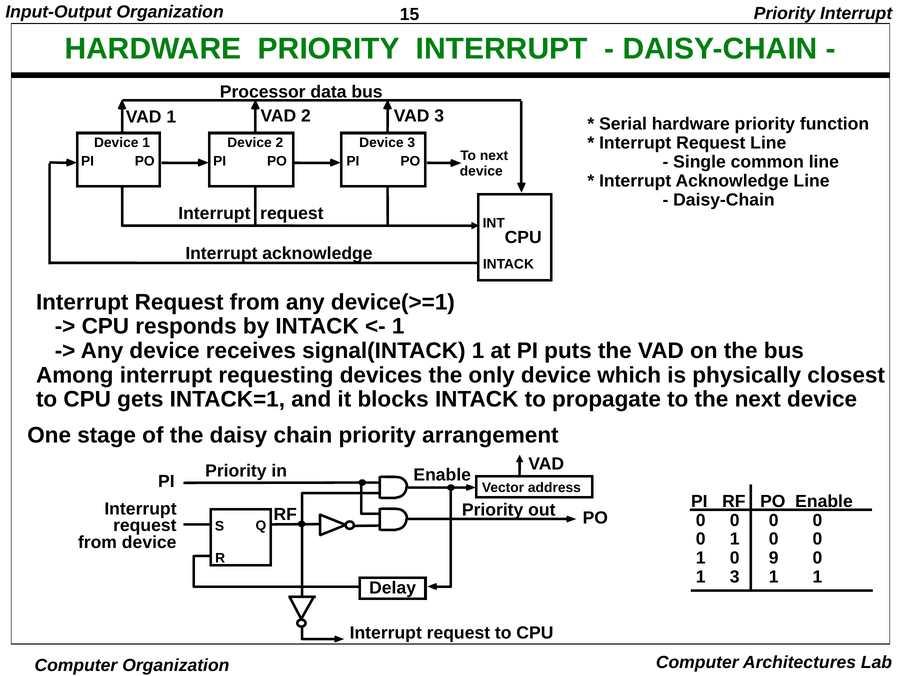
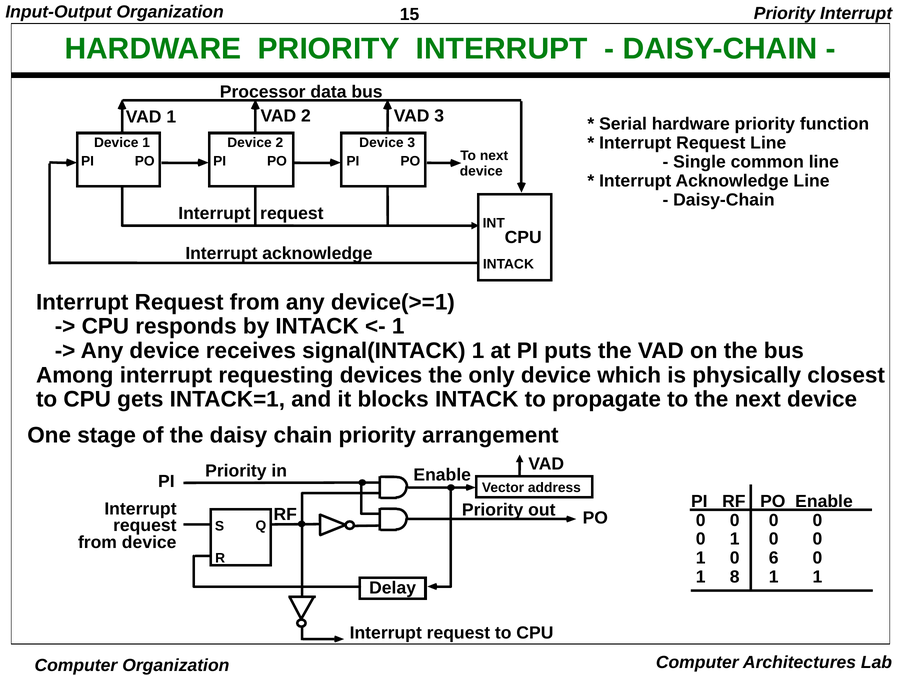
9: 9 -> 6
1 3: 3 -> 8
